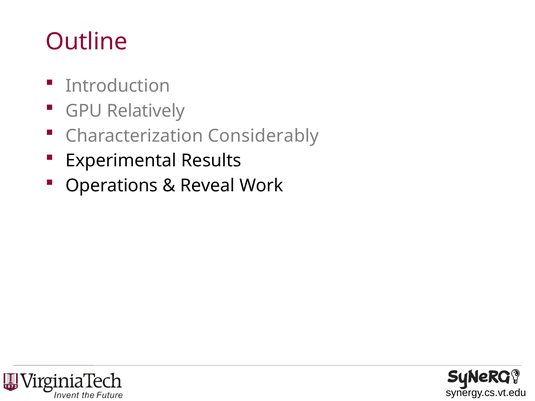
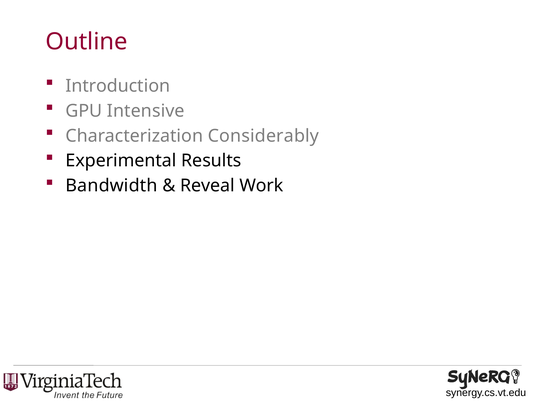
Relatively: Relatively -> Intensive
Operations: Operations -> Bandwidth
